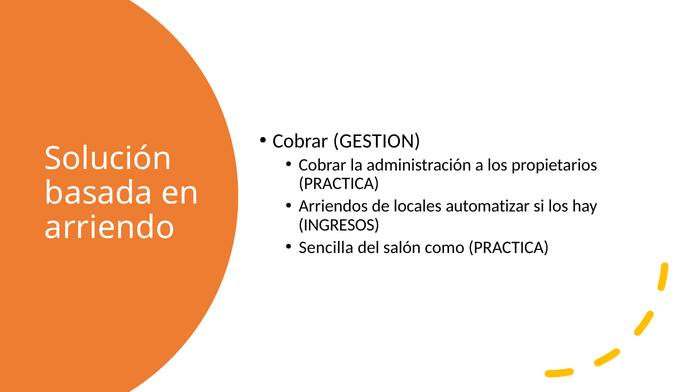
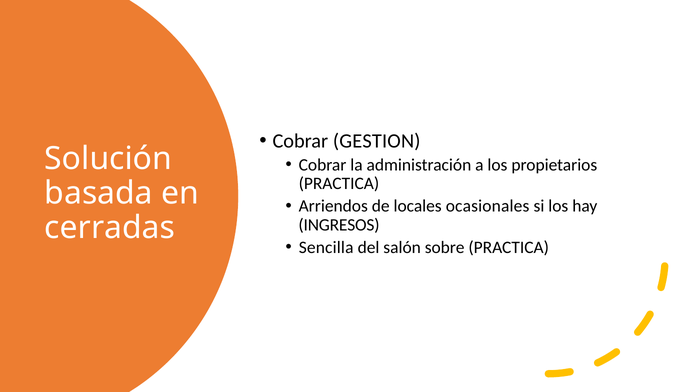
automatizar: automatizar -> ocasionales
arriendo: arriendo -> cerradas
como: como -> sobre
